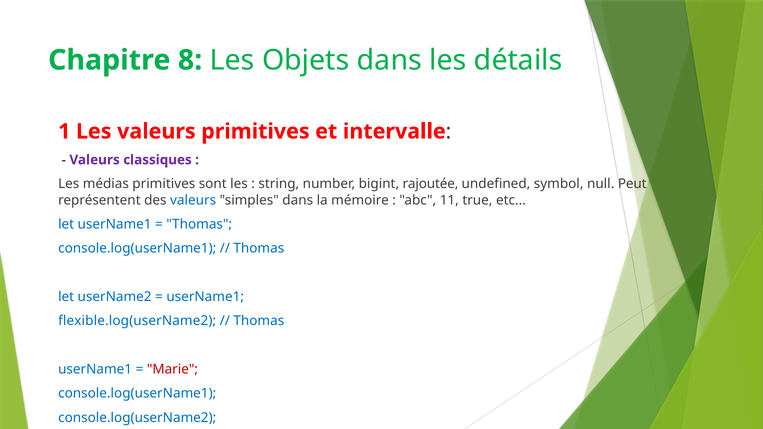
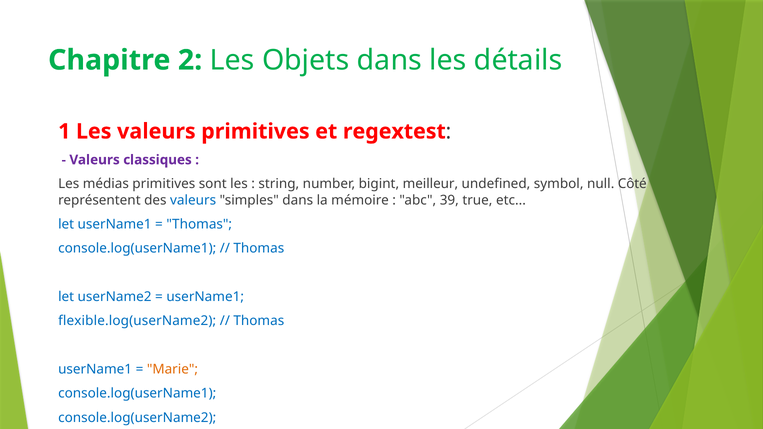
8: 8 -> 2
intervalle: intervalle -> regextest
rajoutée: rajoutée -> meilleur
Peut: Peut -> Côté
11: 11 -> 39
Marie colour: red -> orange
